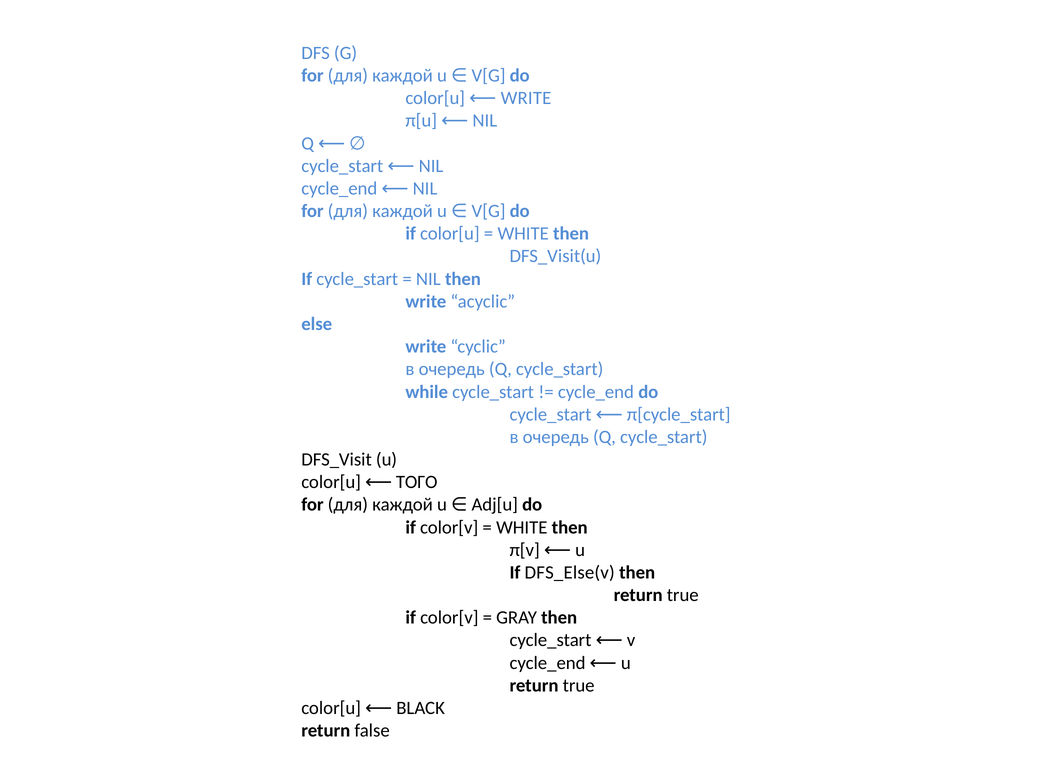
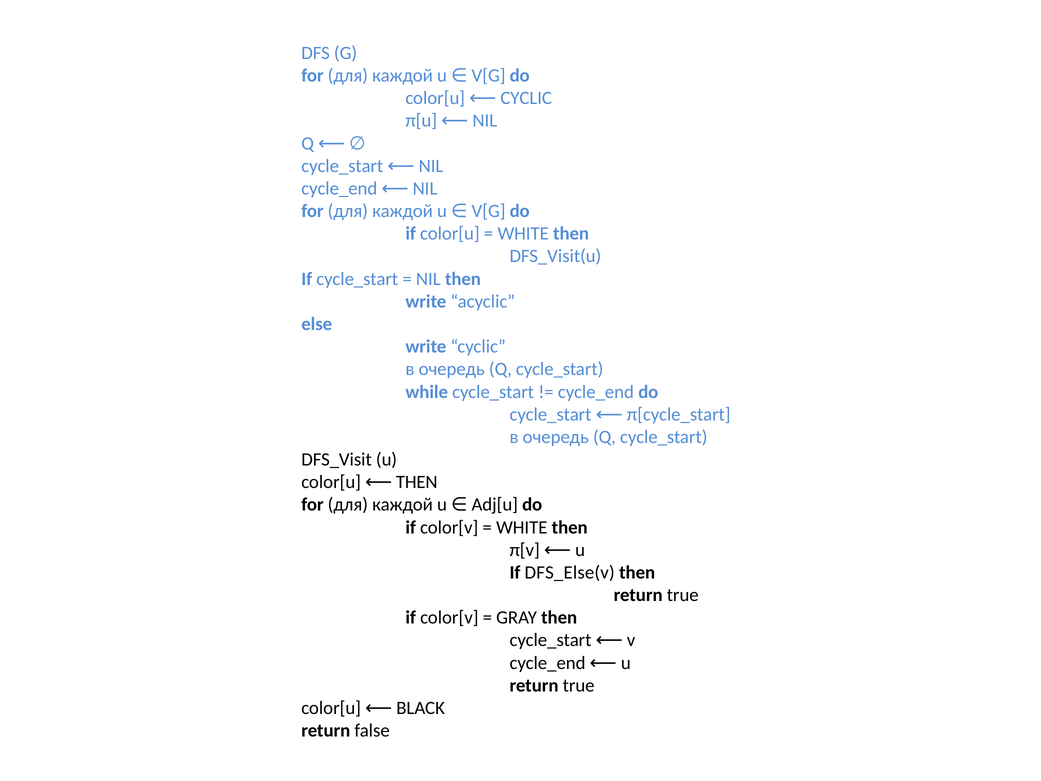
color[u WRITE: WRITE -> CYCLIC
color[u ТОГО: ТОГО -> THEN
